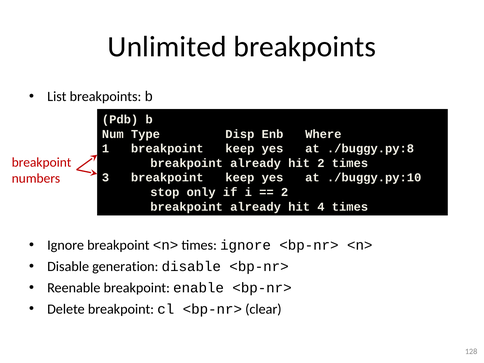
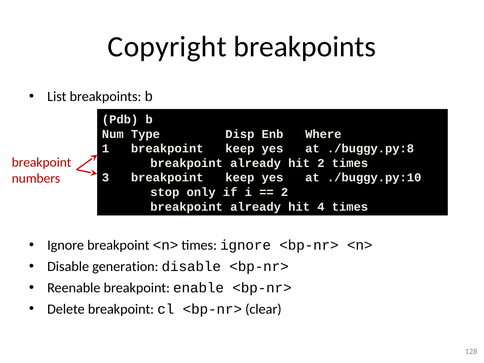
Unlimited: Unlimited -> Copyright
